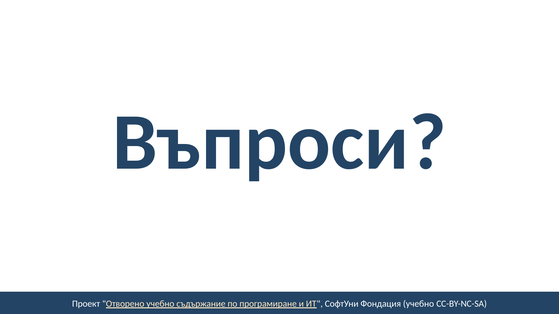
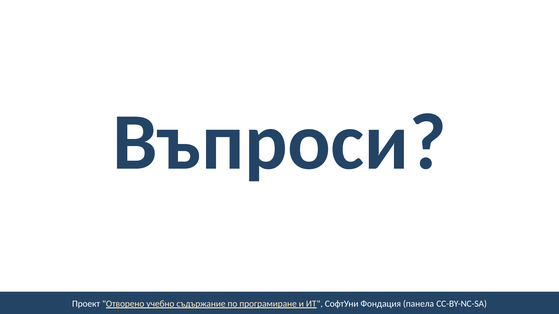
Фондация учебно: учебно -> панела
